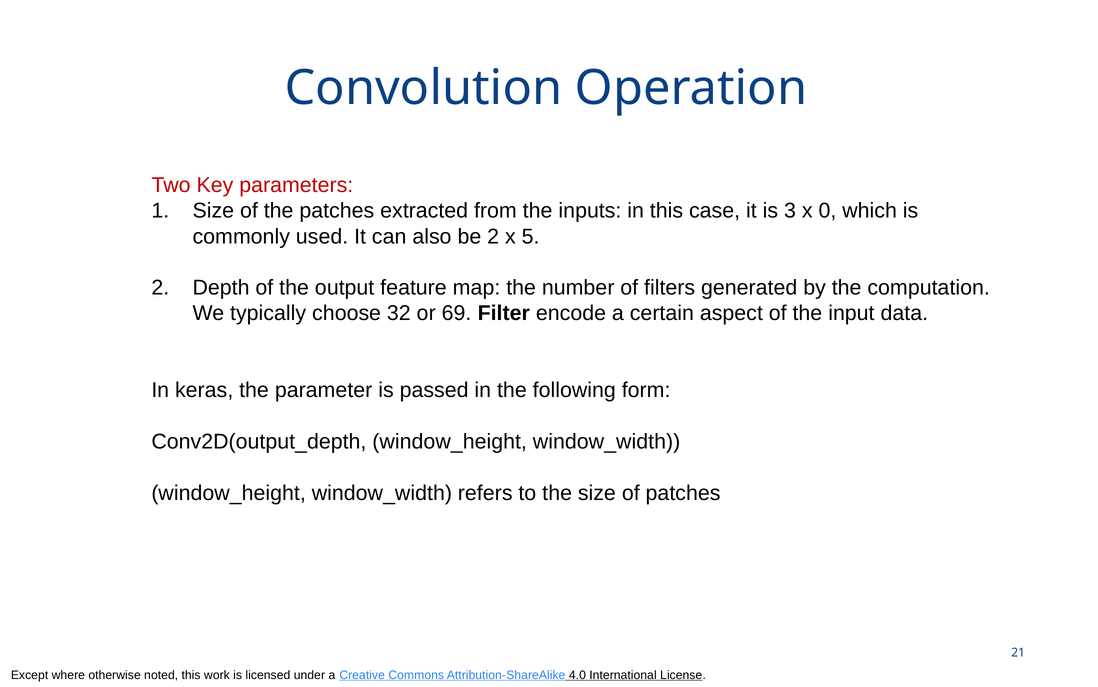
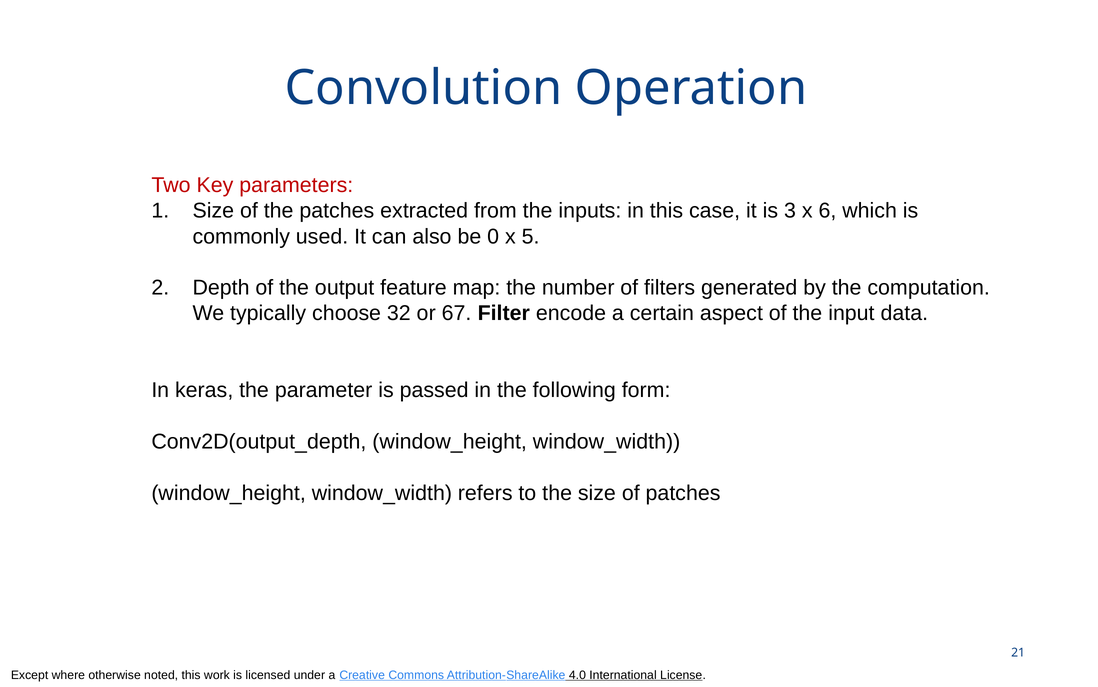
0: 0 -> 6
be 2: 2 -> 0
69: 69 -> 67
